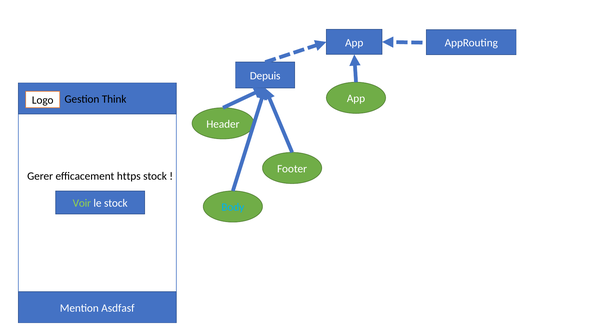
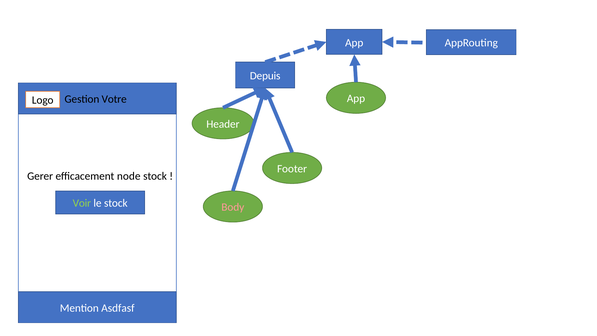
Think: Think -> Votre
https: https -> node
Body colour: light blue -> pink
